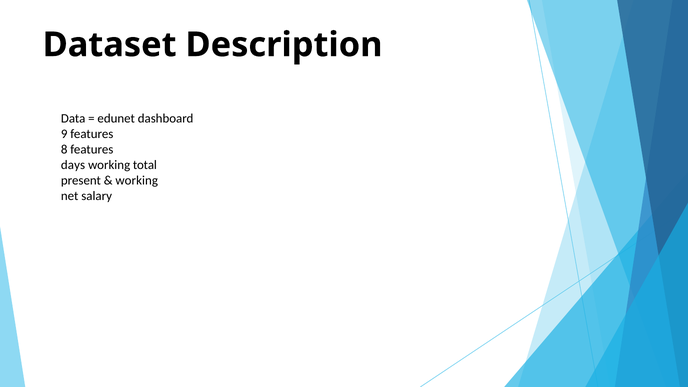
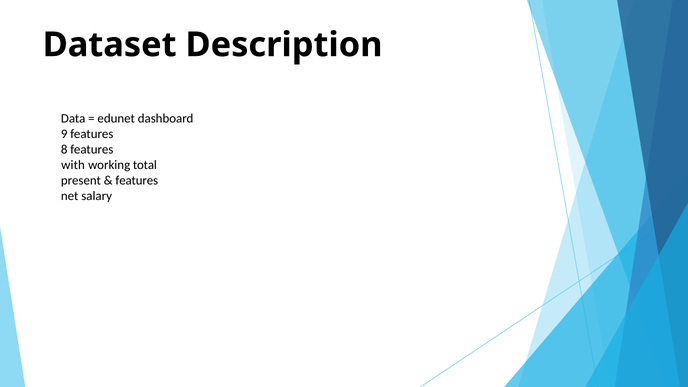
days: days -> with
working at (137, 181): working -> features
